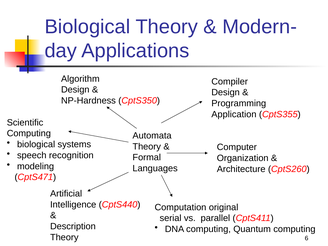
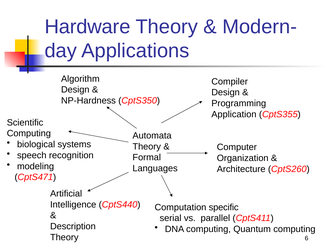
Biological at (87, 27): Biological -> Hardware
original: original -> specific
